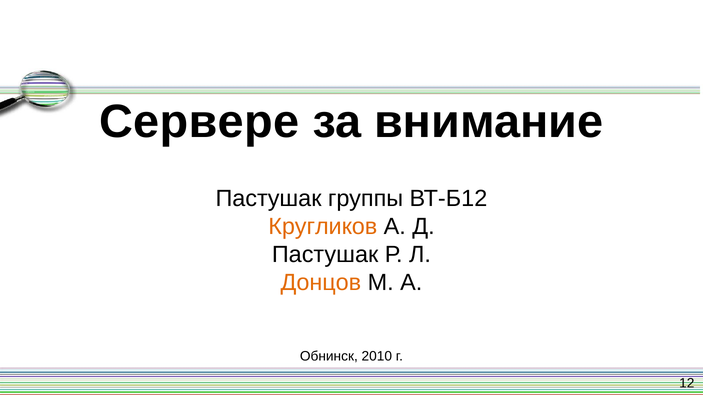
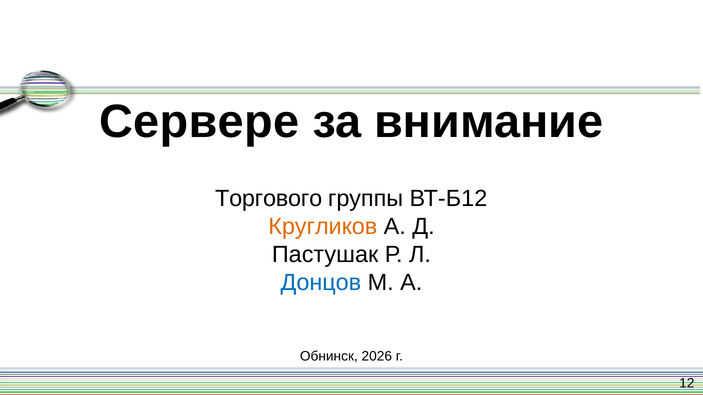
Пастушак at (269, 199): Пастушак -> Торгового
Донцов colour: orange -> blue
2010: 2010 -> 2026
